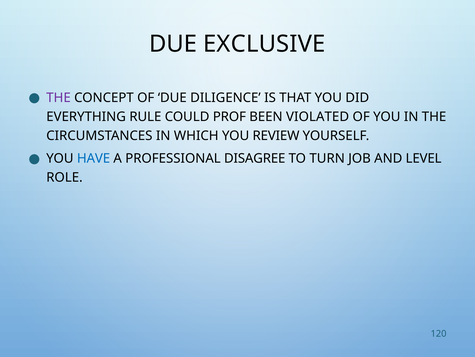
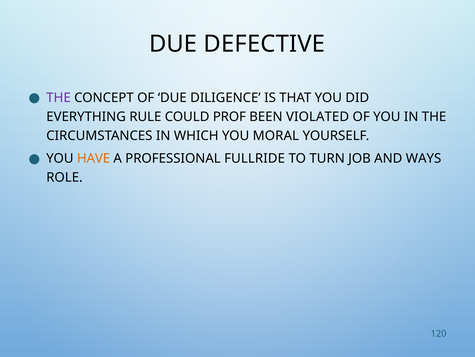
EXCLUSIVE: EXCLUSIVE -> DEFECTIVE
REVIEW: REVIEW -> MORAL
HAVE colour: blue -> orange
DISAGREE: DISAGREE -> FULLRIDE
LEVEL: LEVEL -> WAYS
